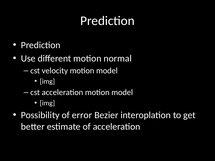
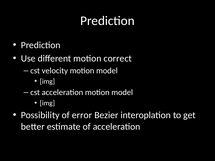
normal: normal -> correct
